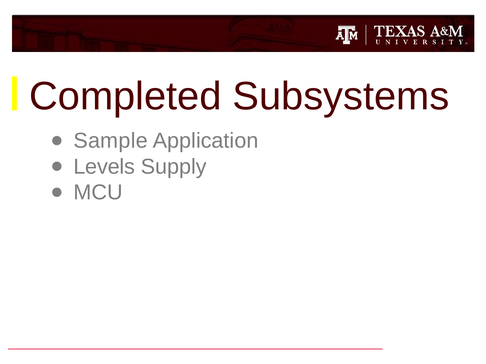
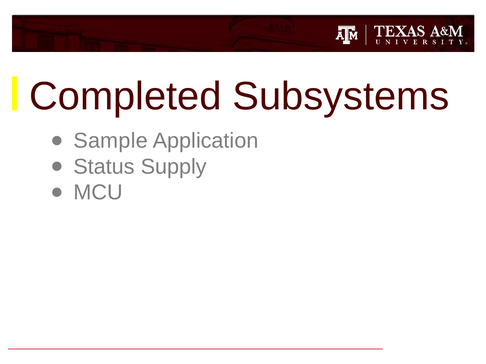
Levels: Levels -> Status
